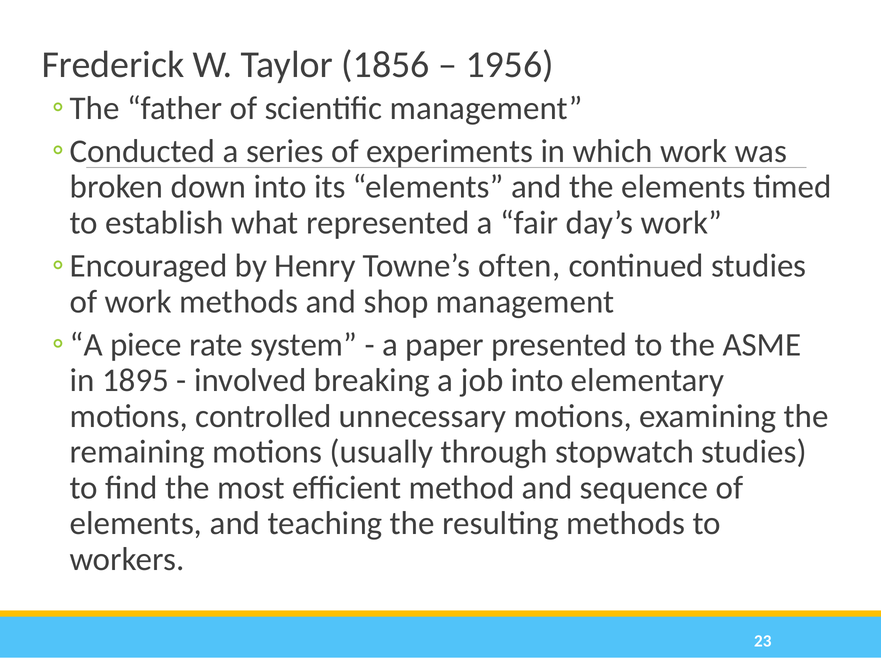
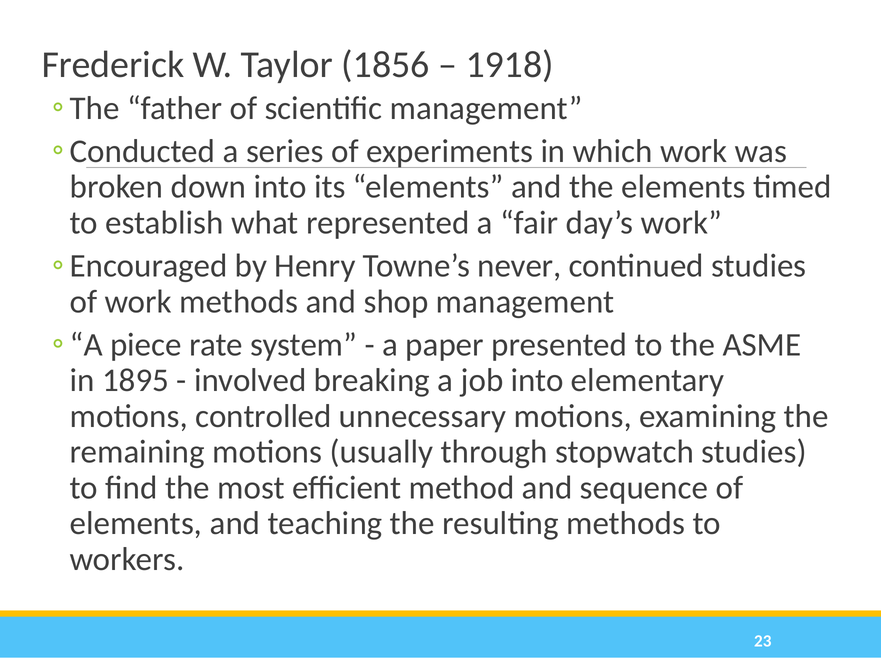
1956: 1956 -> 1918
often: often -> never
